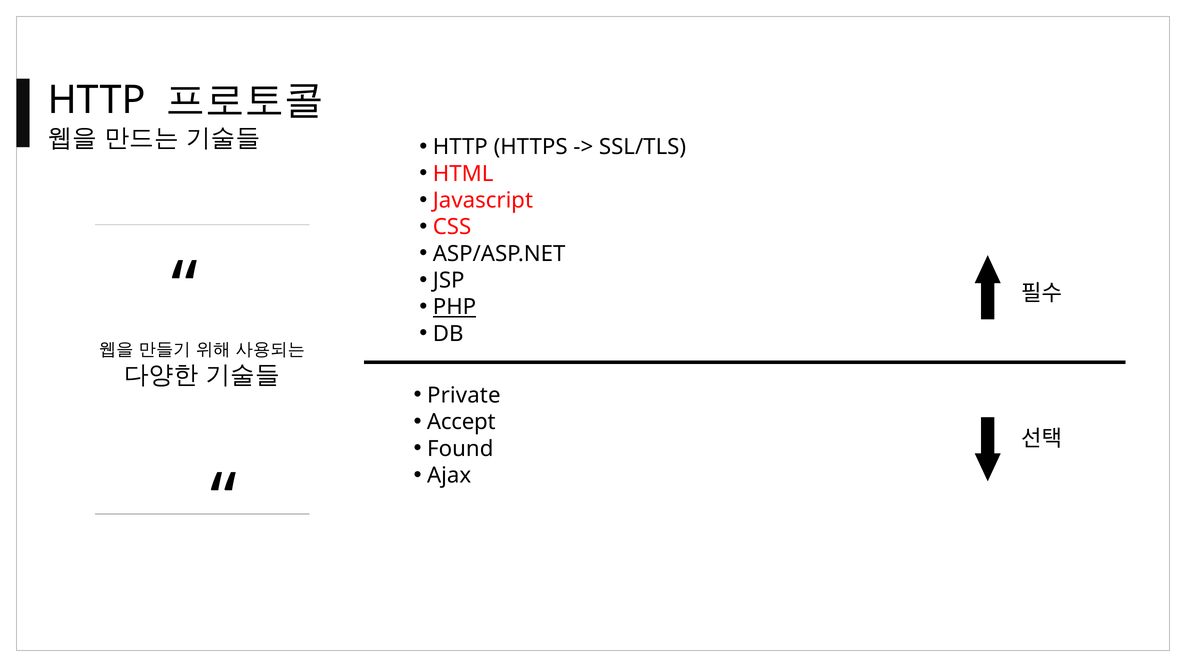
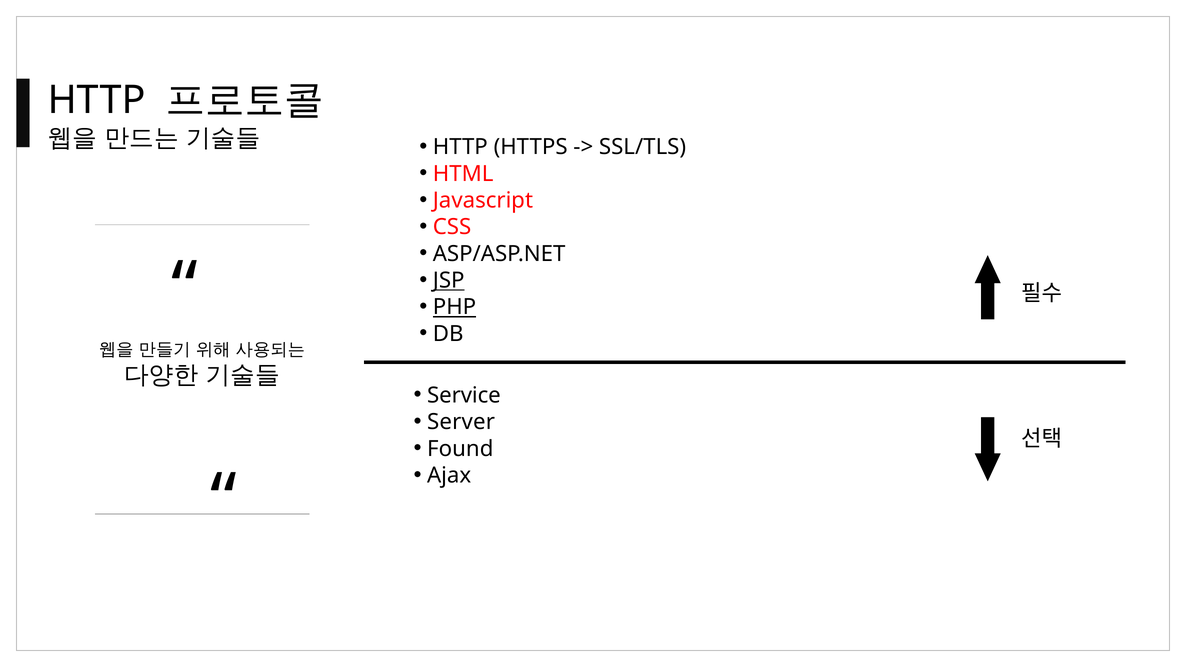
JSP underline: none -> present
Private: Private -> Service
Accept: Accept -> Server
